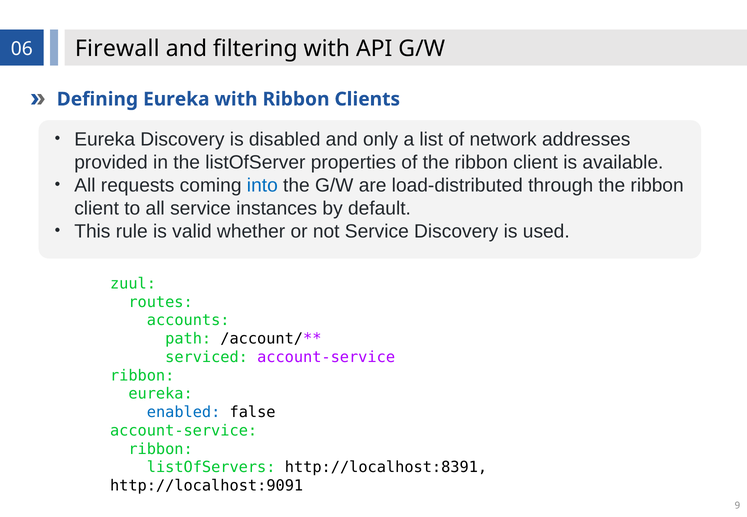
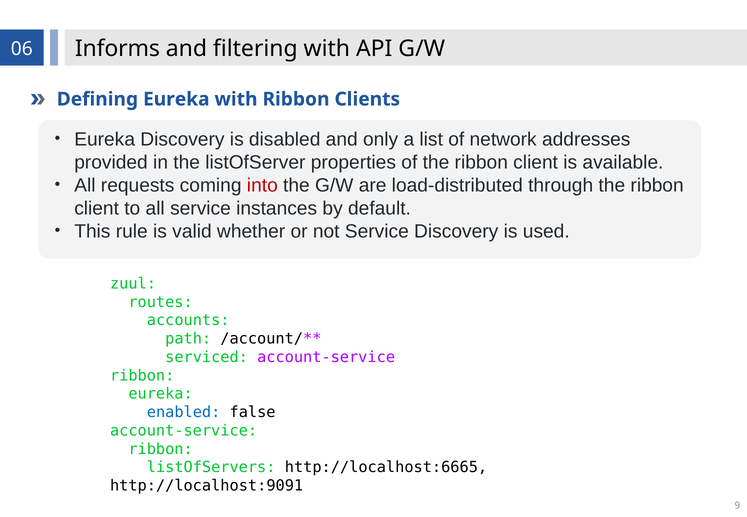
Firewall: Firewall -> Informs
into colour: blue -> red
http://localhost:8391: http://localhost:8391 -> http://localhost:6665
